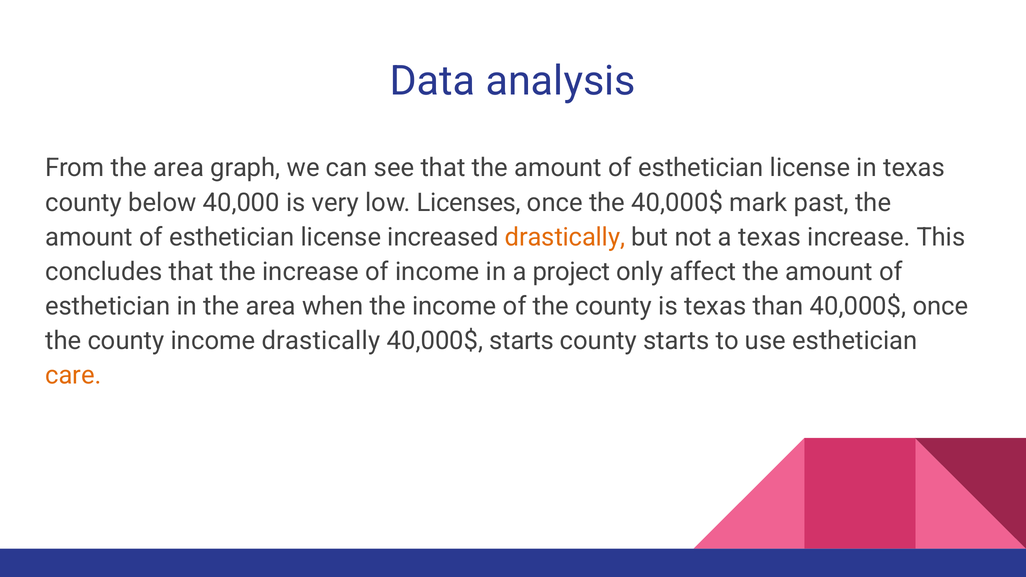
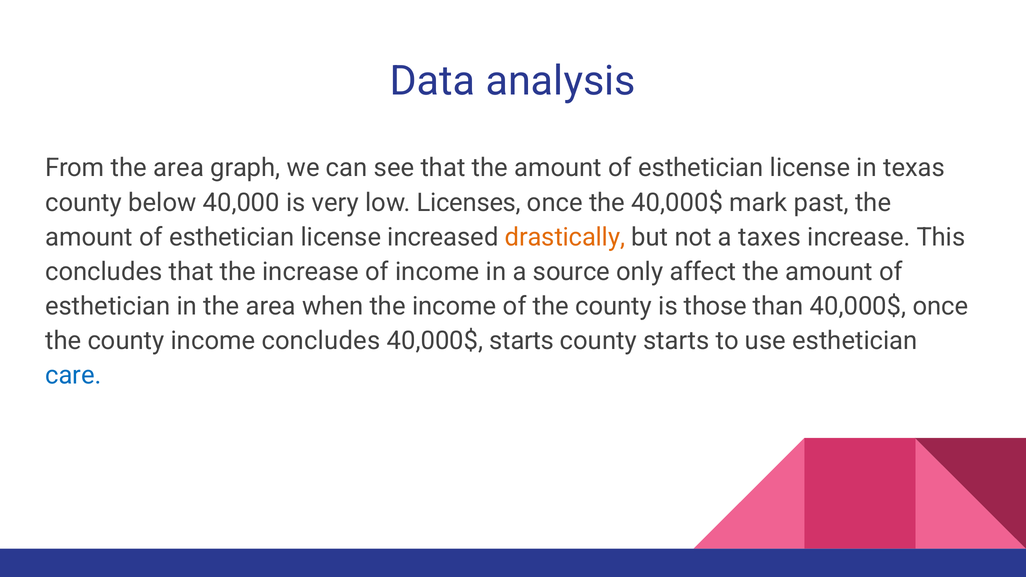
a texas: texas -> taxes
project: project -> source
is texas: texas -> those
income drastically: drastically -> concludes
care colour: orange -> blue
